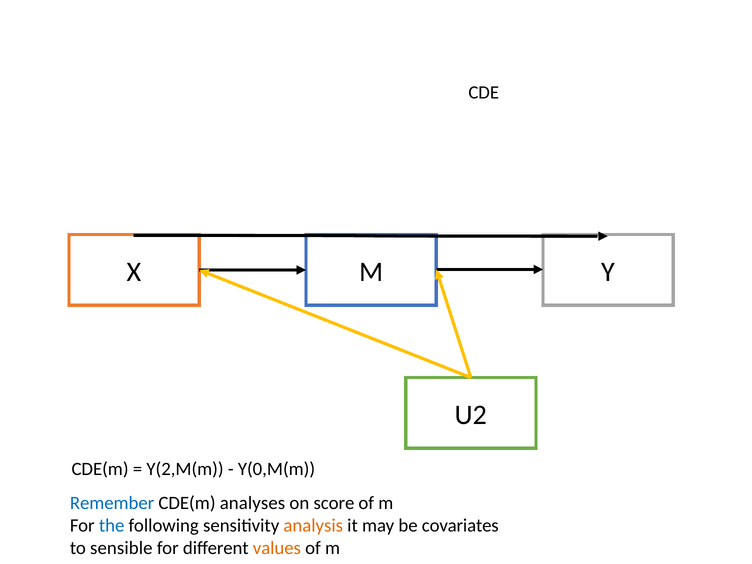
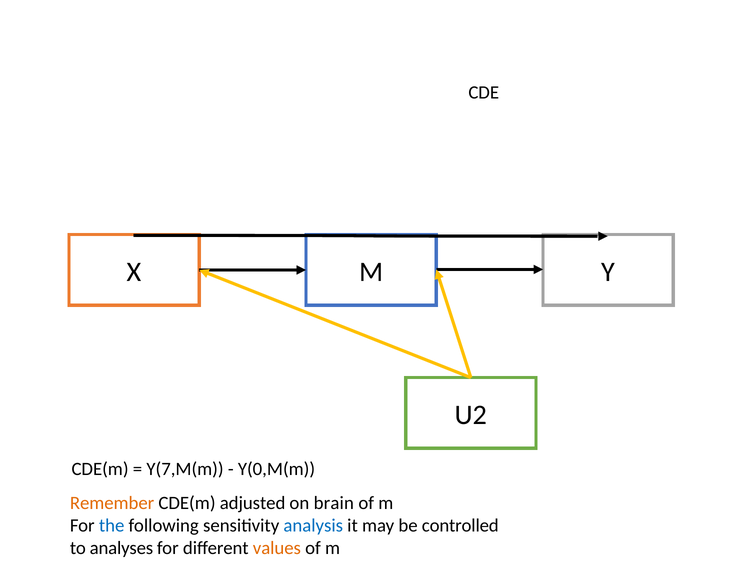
Y(2,M(m: Y(2,M(m -> Y(7,M(m
Remember colour: blue -> orange
analyses: analyses -> adjusted
score: score -> brain
analysis colour: orange -> blue
covariates: covariates -> controlled
sensible: sensible -> analyses
